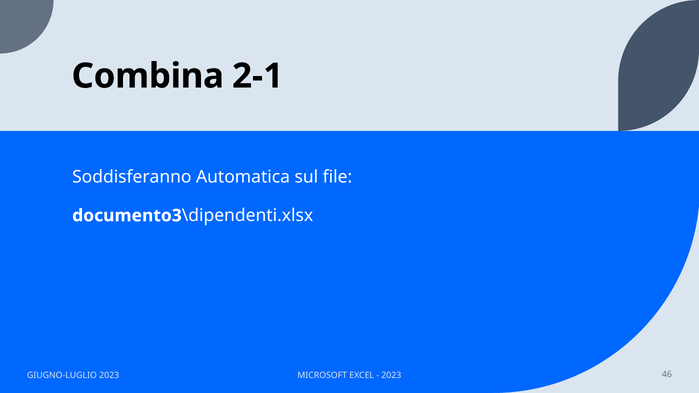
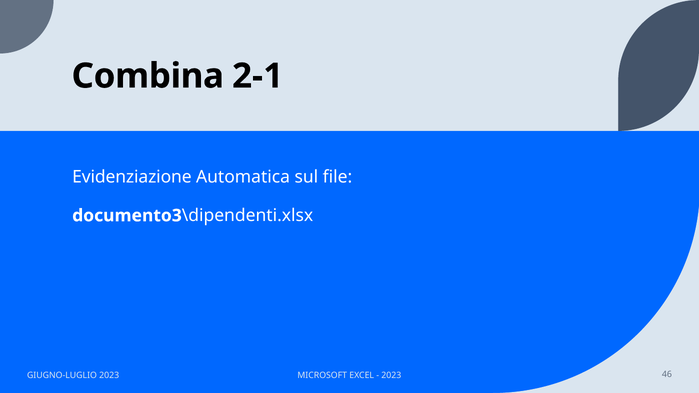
Soddisferanno: Soddisferanno -> Evidenziazione
